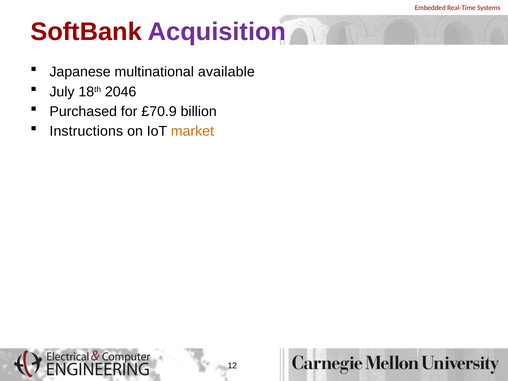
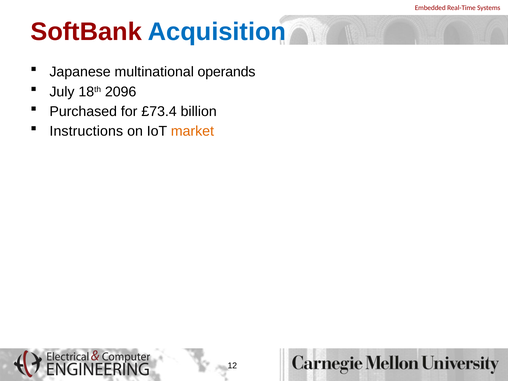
Acquisition colour: purple -> blue
available: available -> operands
2046: 2046 -> 2096
£70.9: £70.9 -> £73.4
